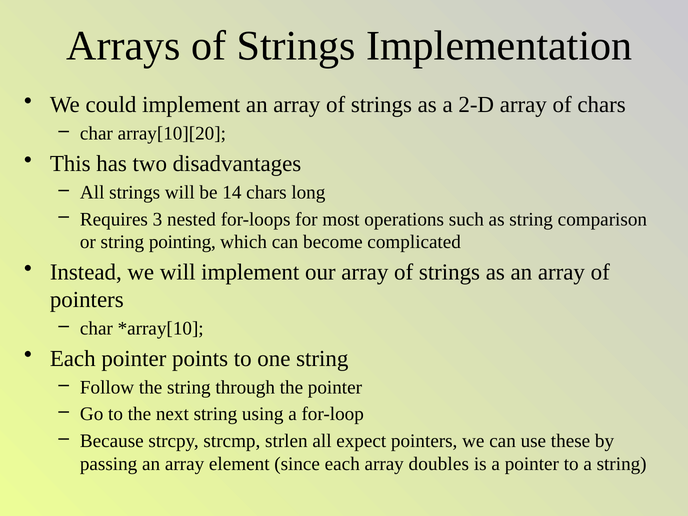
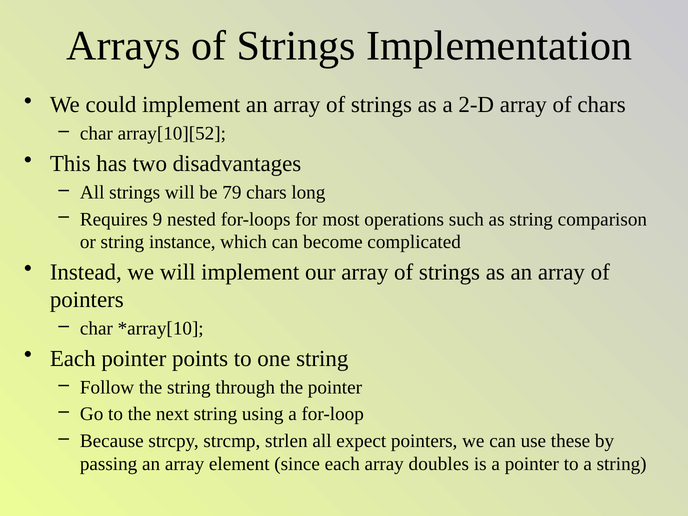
array[10][20: array[10][20 -> array[10][52
14: 14 -> 79
3: 3 -> 9
pointing: pointing -> instance
